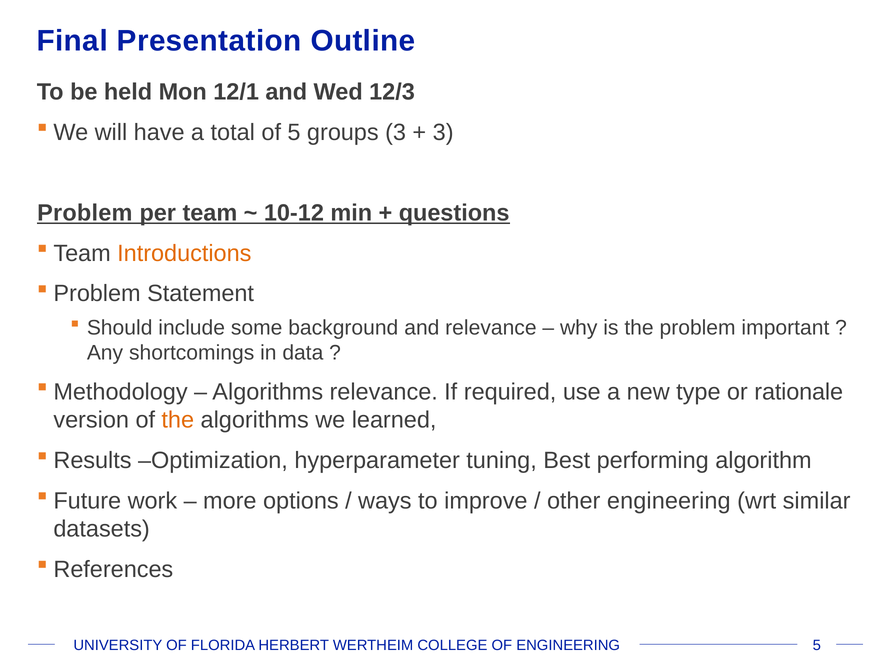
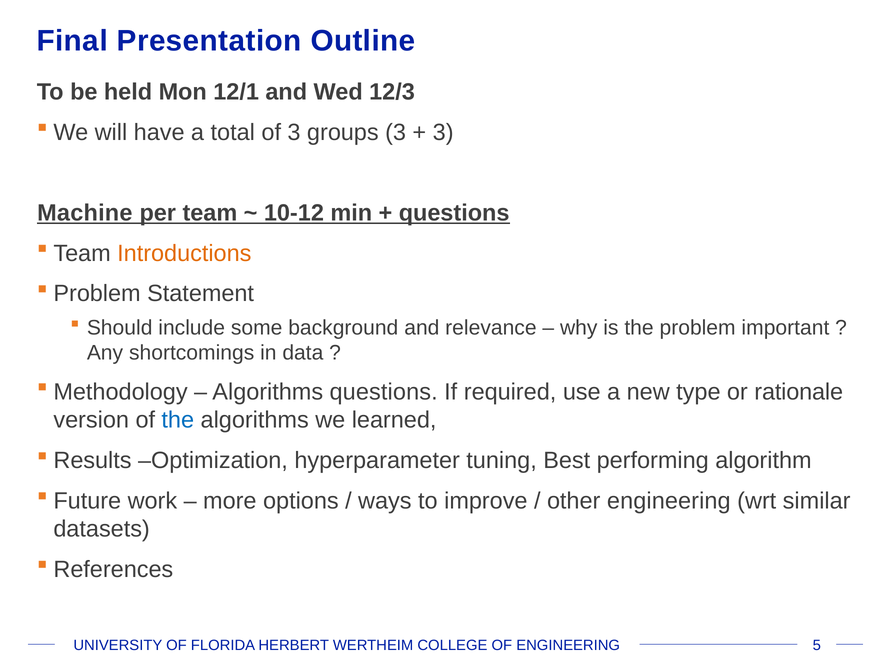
of 5: 5 -> 3
Problem at (85, 213): Problem -> Machine
Algorithms relevance: relevance -> questions
the at (178, 420) colour: orange -> blue
